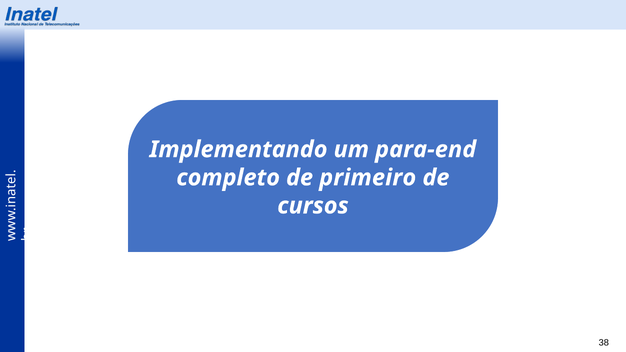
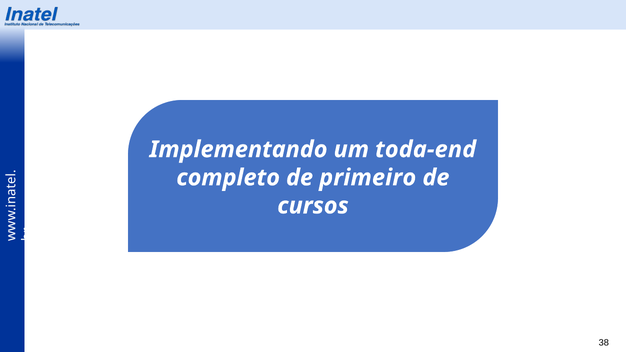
para-end: para-end -> toda-end
